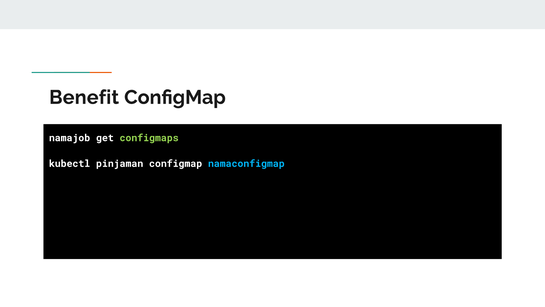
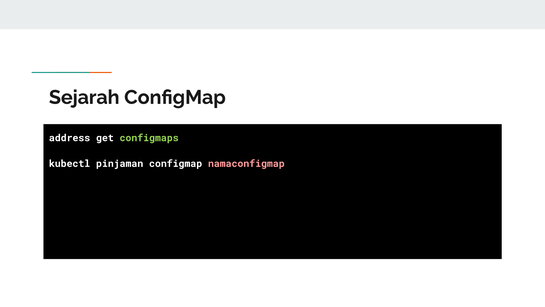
Benefit: Benefit -> Sejarah
namajob: namajob -> address
namaconfigmap colour: light blue -> pink
